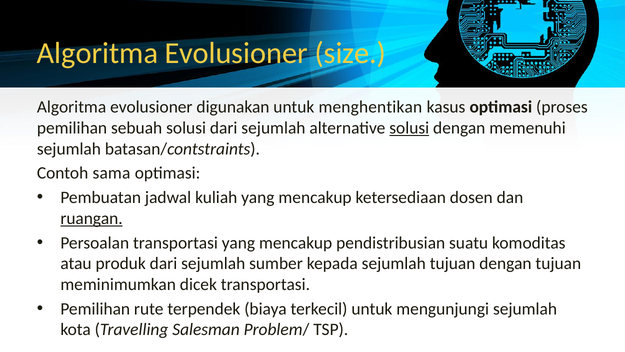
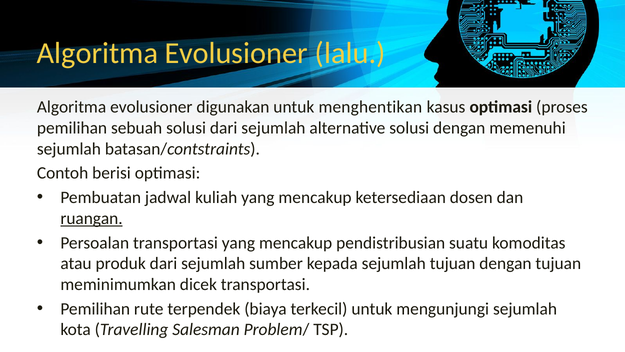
size: size -> lalu
solusi at (409, 128) underline: present -> none
sama: sama -> berisi
